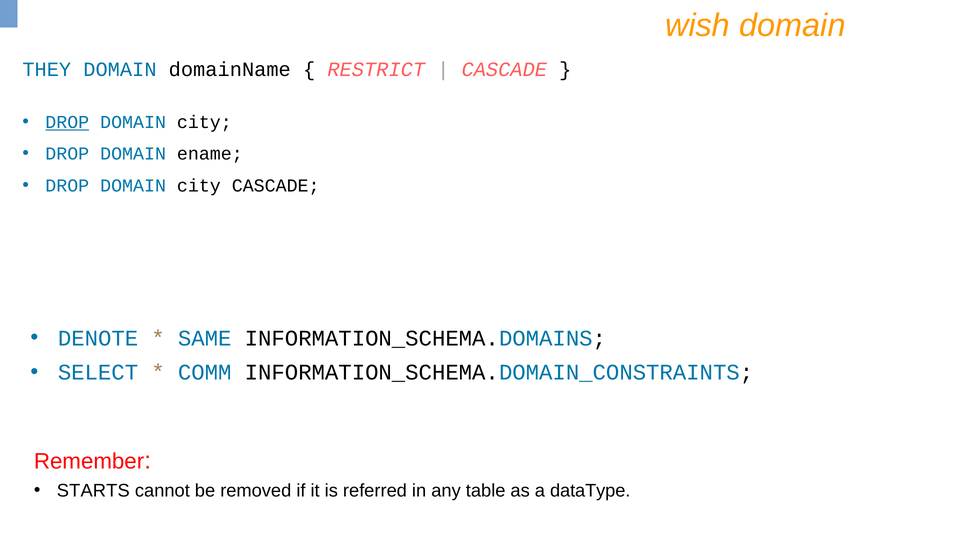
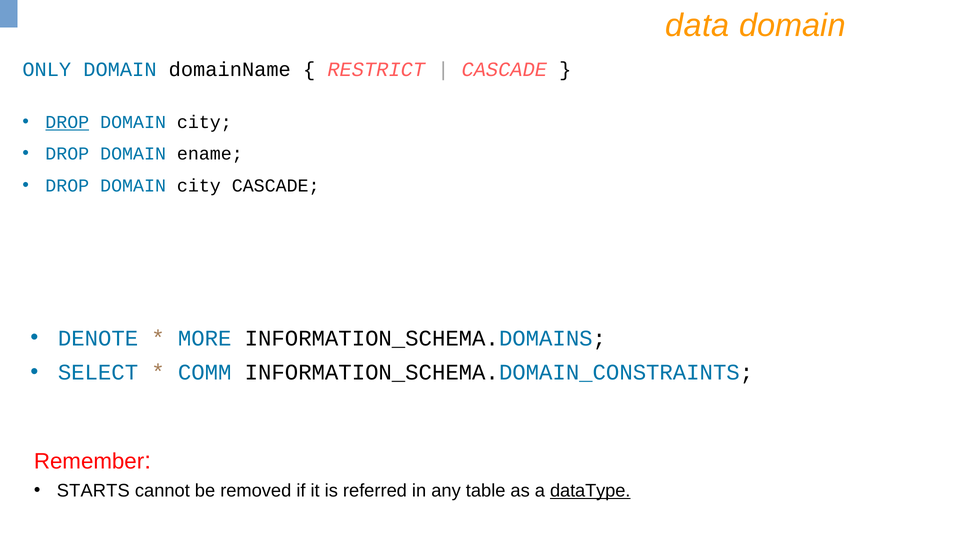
wish: wish -> data
THEY: THEY -> ONLY
SAME: SAME -> MORE
dataType underline: none -> present
